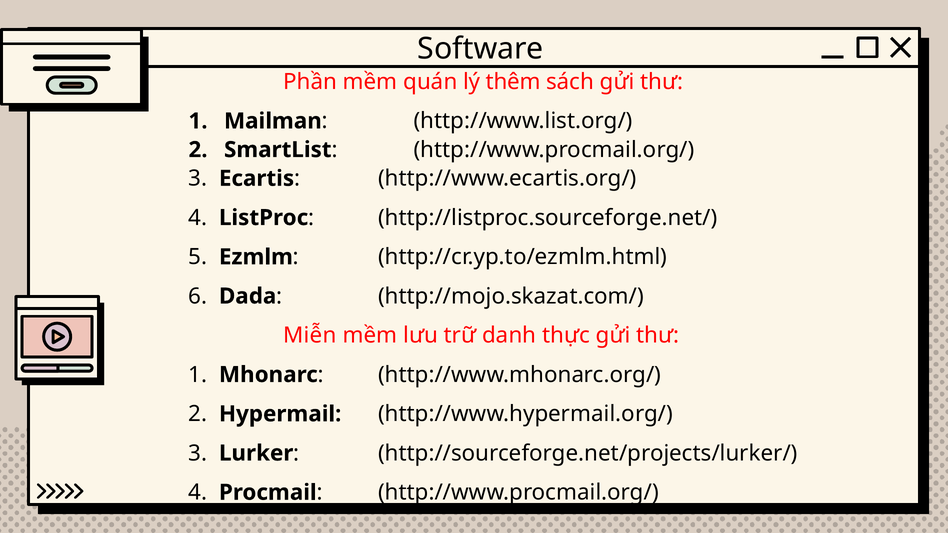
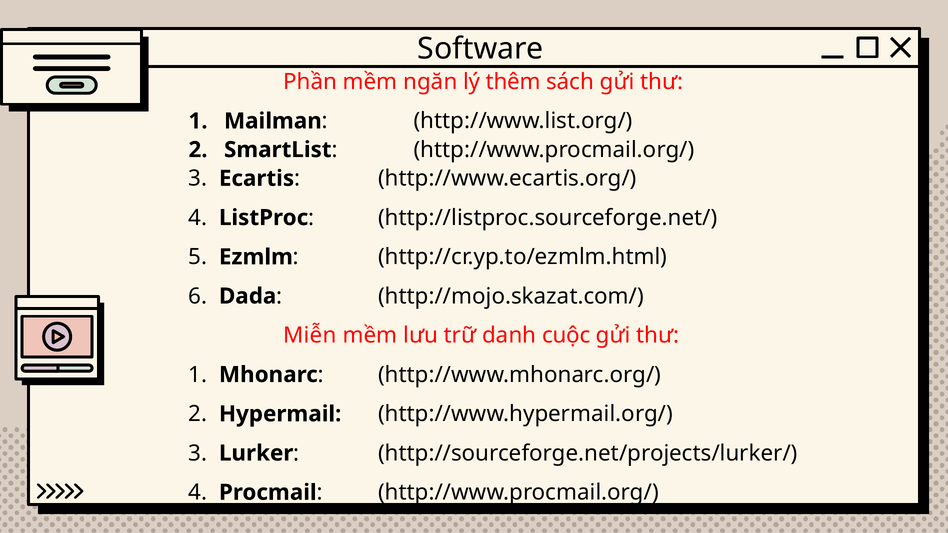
quán: quán -> ngăn
thực: thực -> cuộc
